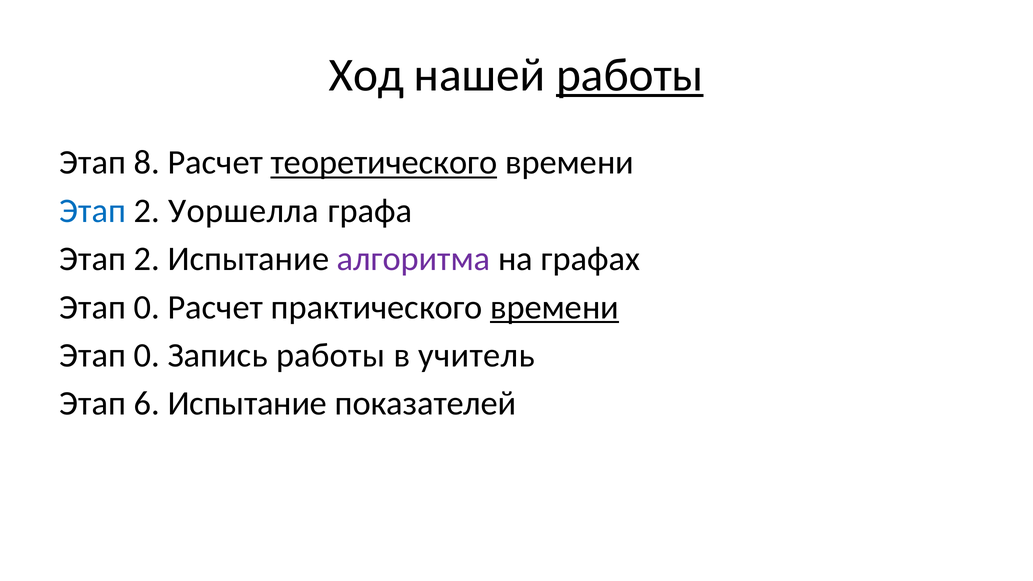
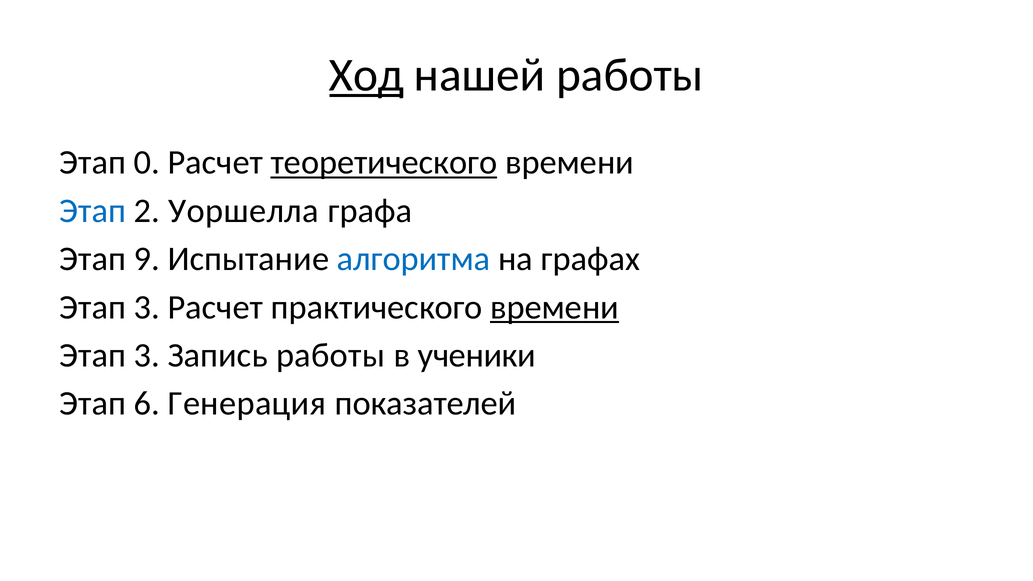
Ход underline: none -> present
работы at (630, 75) underline: present -> none
8: 8 -> 0
2 at (147, 259): 2 -> 9
алгоритма colour: purple -> blue
0 at (147, 307): 0 -> 3
0 at (147, 355): 0 -> 3
учитель: учитель -> ученики
6 Испытание: Испытание -> Генерация
